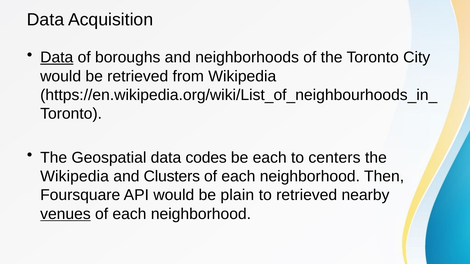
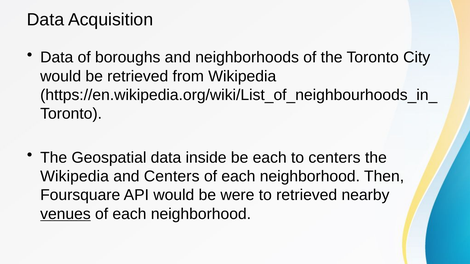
Data at (57, 58) underline: present -> none
codes: codes -> inside
and Clusters: Clusters -> Centers
plain: plain -> were
